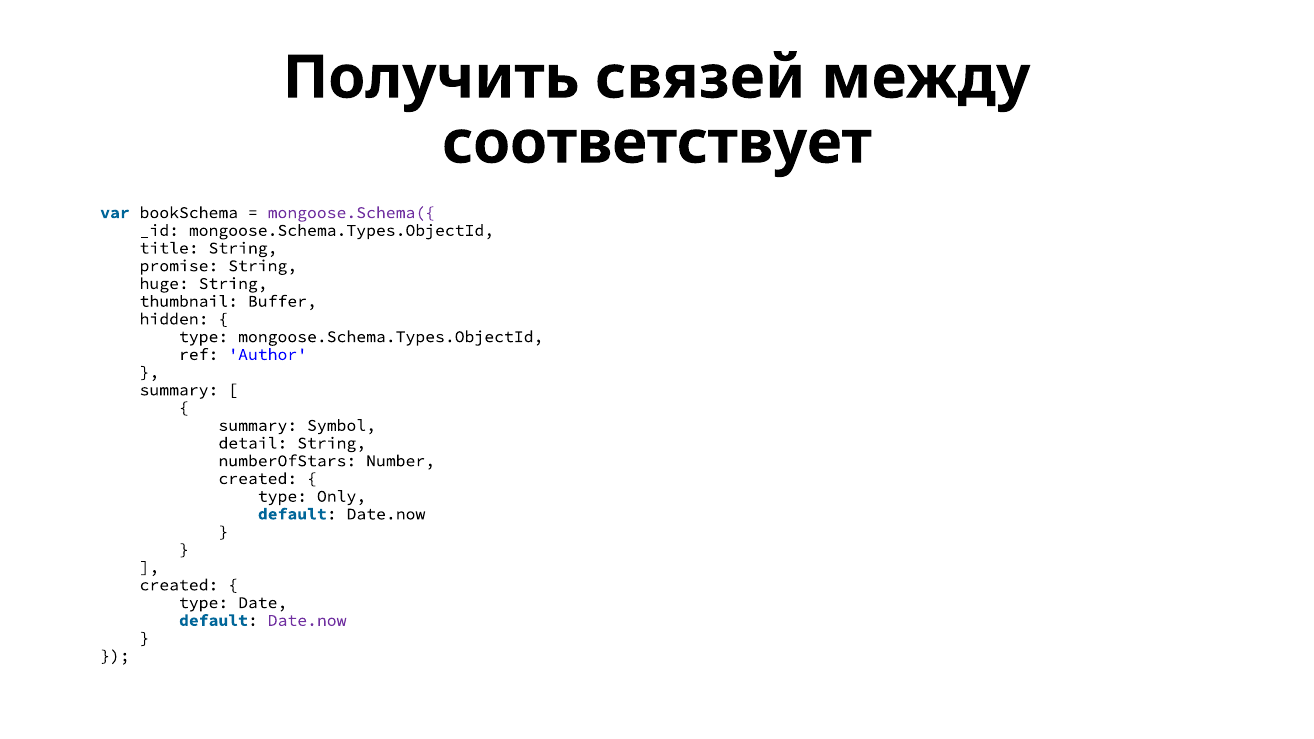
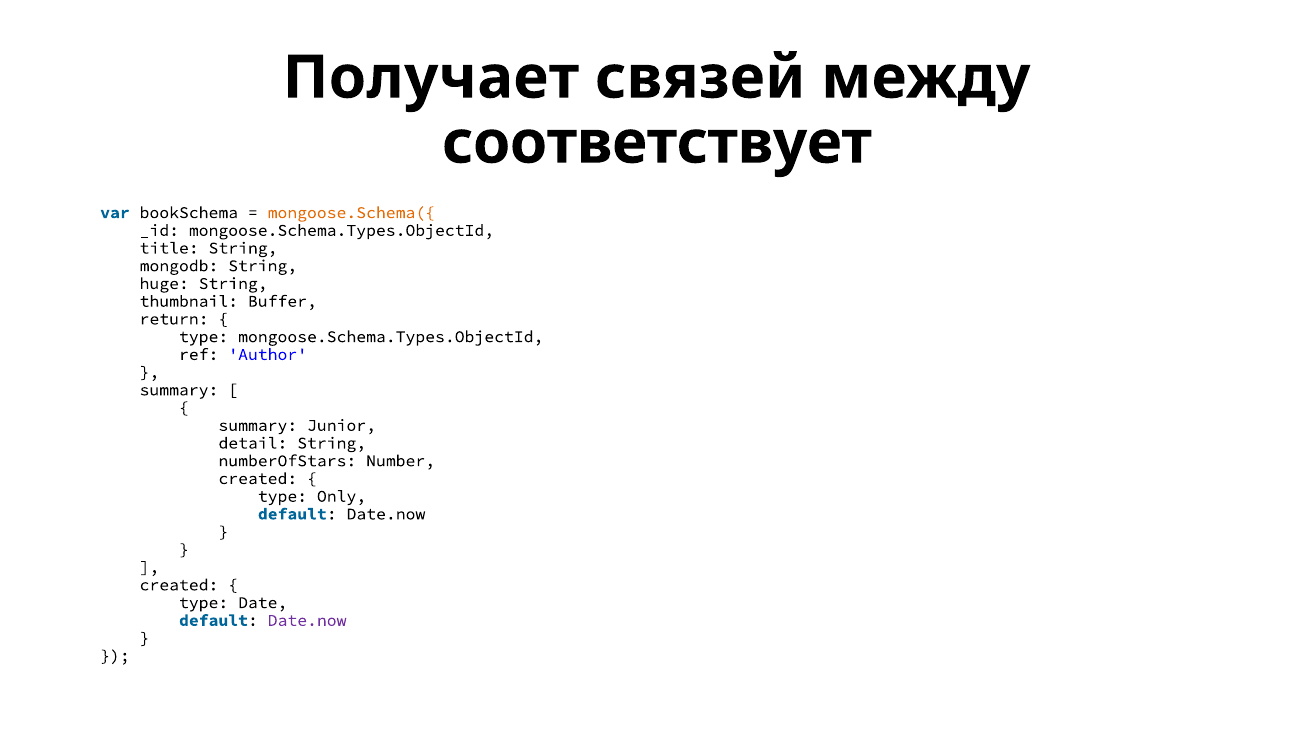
Получить: Получить -> Получает
mongoose.Schema({ colour: purple -> orange
promise: promise -> mongodb
hidden: hidden -> return
Symbol: Symbol -> Junior
